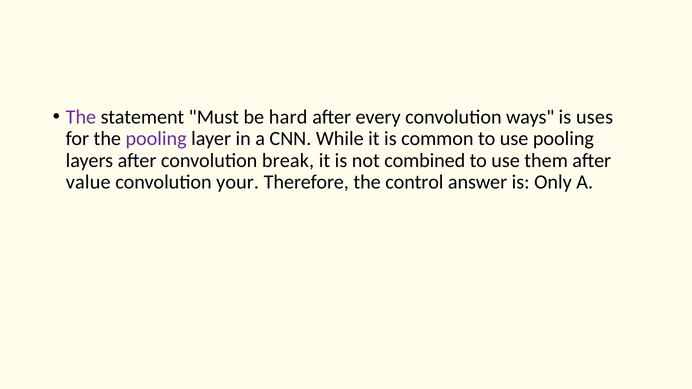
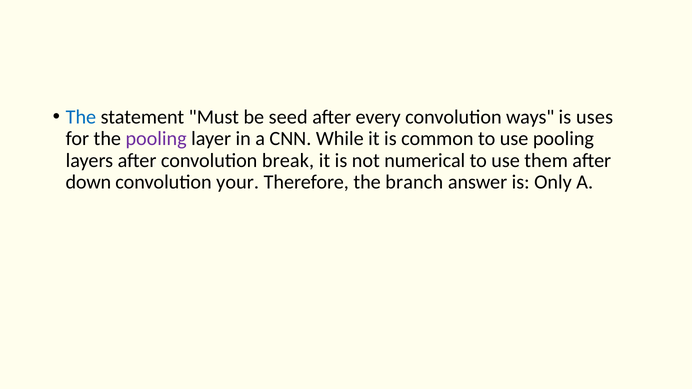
The at (81, 117) colour: purple -> blue
hard: hard -> seed
combined: combined -> numerical
value: value -> down
control: control -> branch
